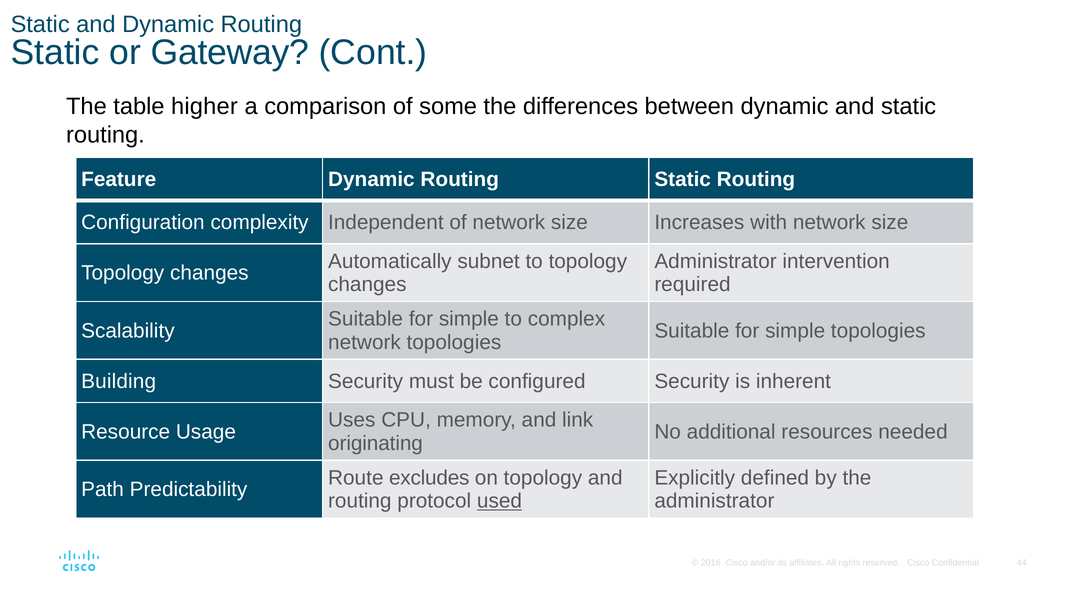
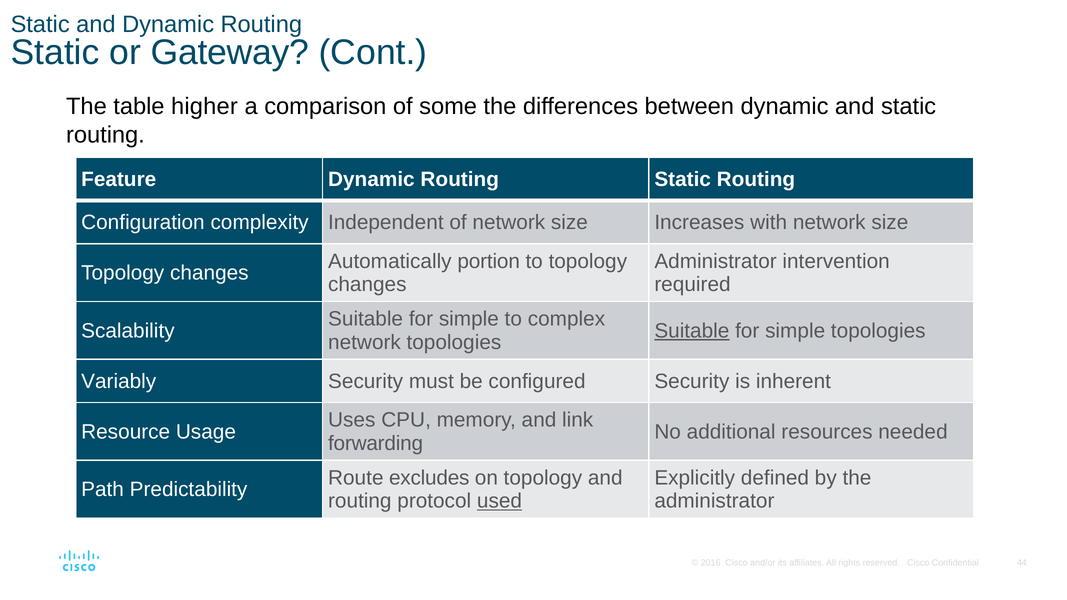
subnet: subnet -> portion
Suitable at (692, 331) underline: none -> present
Building: Building -> Variably
originating: originating -> forwarding
